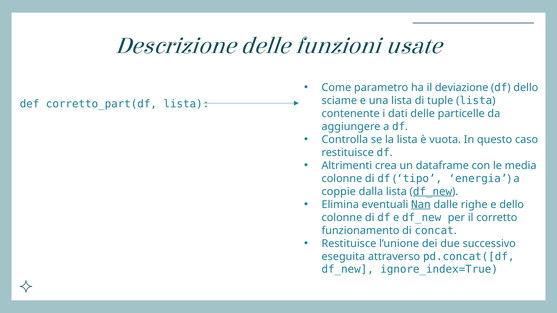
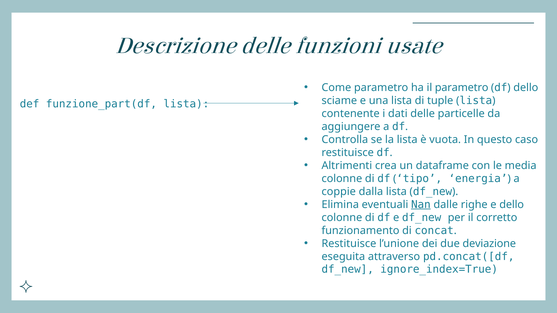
il deviazione: deviazione -> parametro
corretto_part(df: corretto_part(df -> funzione_part(df
df_new at (433, 192) underline: present -> none
successivo: successivo -> deviazione
